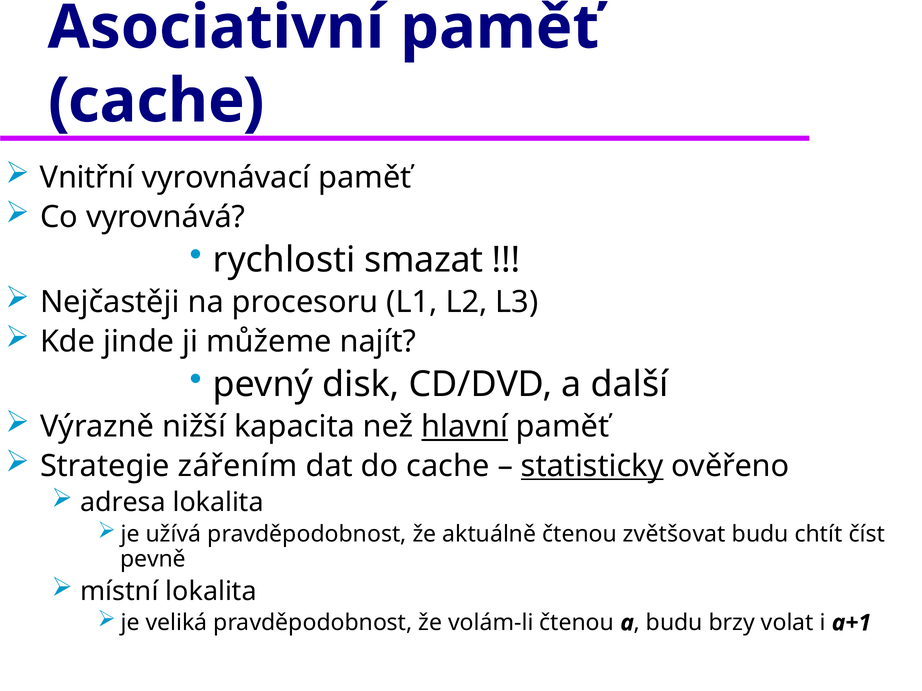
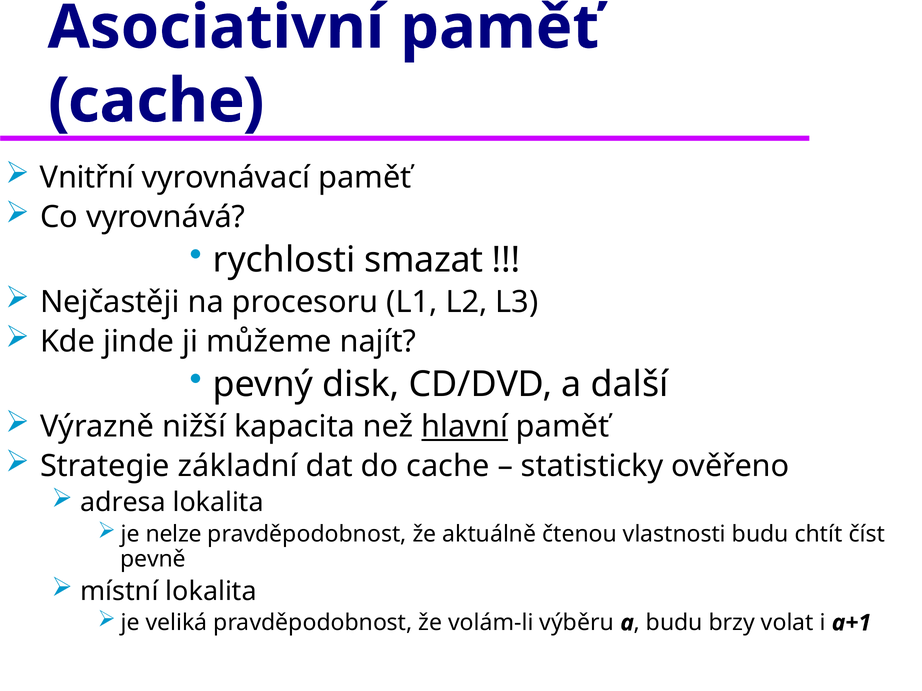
zářením: zářením -> základní
statisticky underline: present -> none
užívá: užívá -> nelze
zvětšovat: zvětšovat -> vlastnosti
volám-li čtenou: čtenou -> výběru
